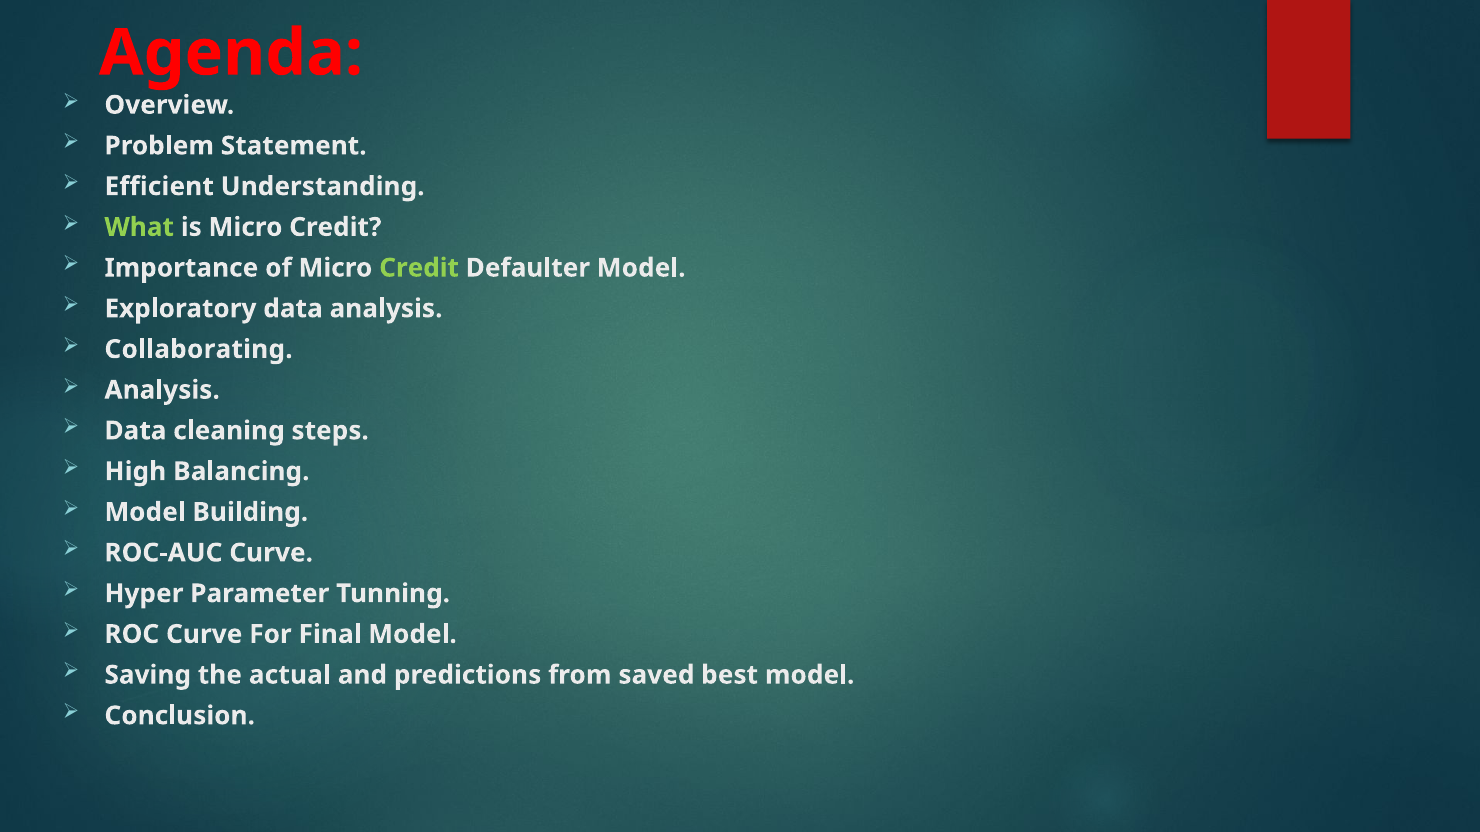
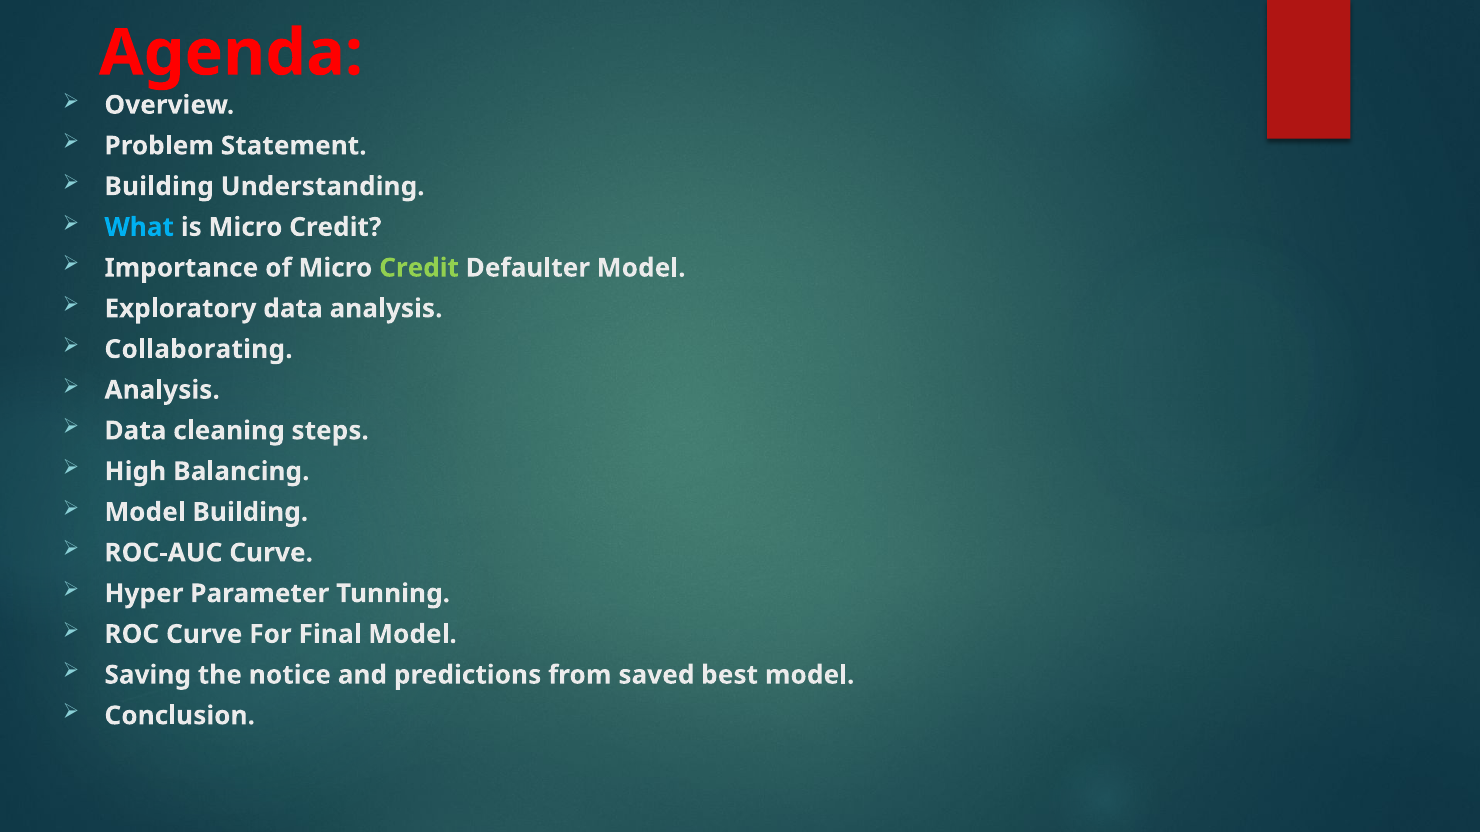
Efficient at (159, 187): Efficient -> Building
What colour: light green -> light blue
actual: actual -> notice
